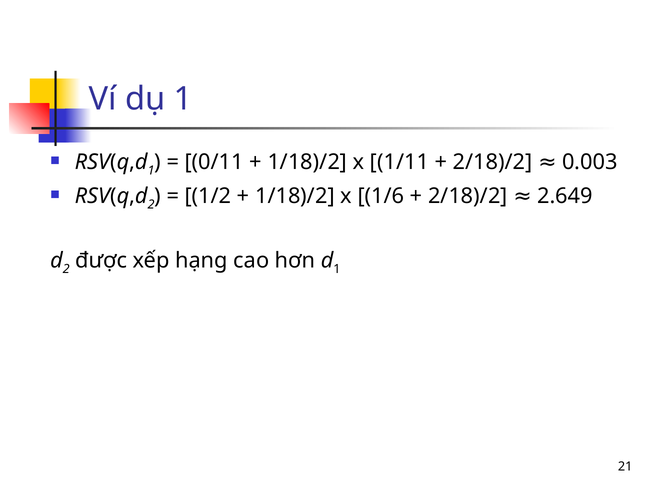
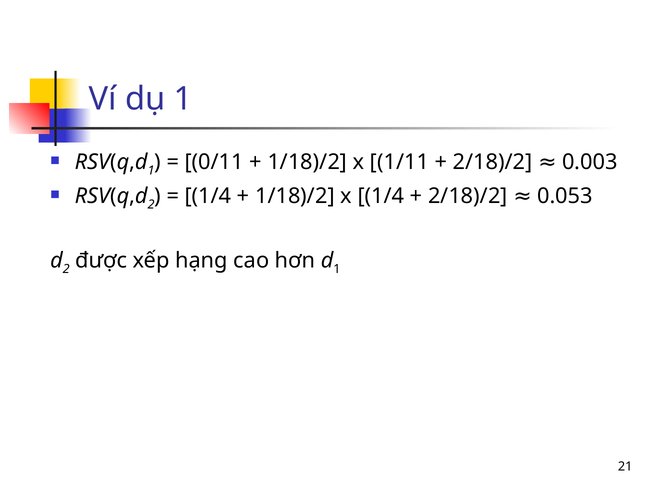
1/2 at (208, 196): 1/2 -> 1/4
x 1/6: 1/6 -> 1/4
2.649: 2.649 -> 0.053
